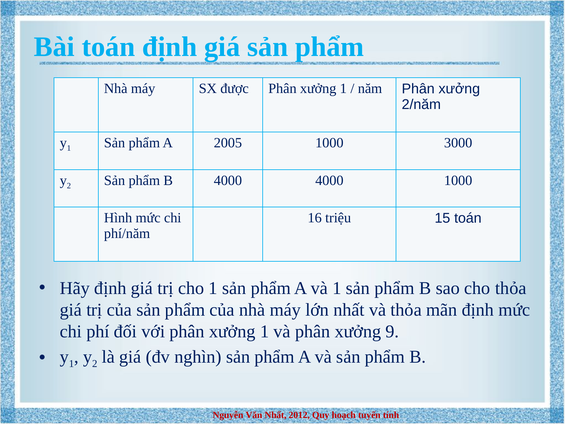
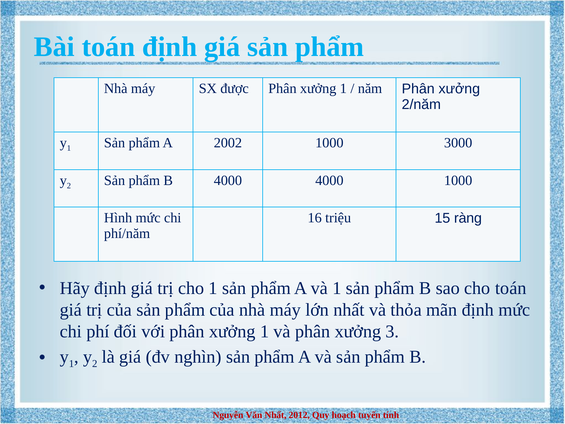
2005: 2005 -> 2002
15 toán: toán -> ràng
cho thỏa: thỏa -> toán
9: 9 -> 3
